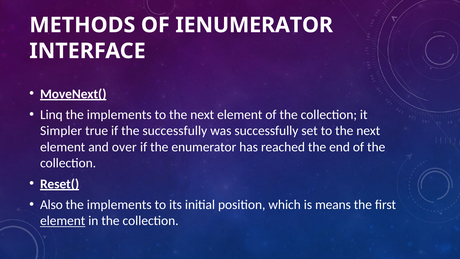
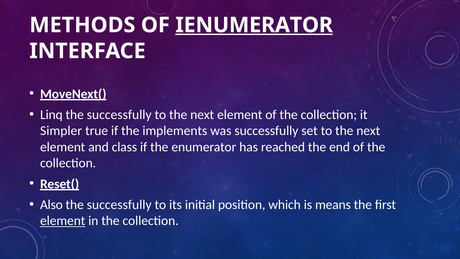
IENUMERATOR underline: none -> present
implements at (119, 115): implements -> successfully
the successfully: successfully -> implements
over: over -> class
implements at (119, 205): implements -> successfully
